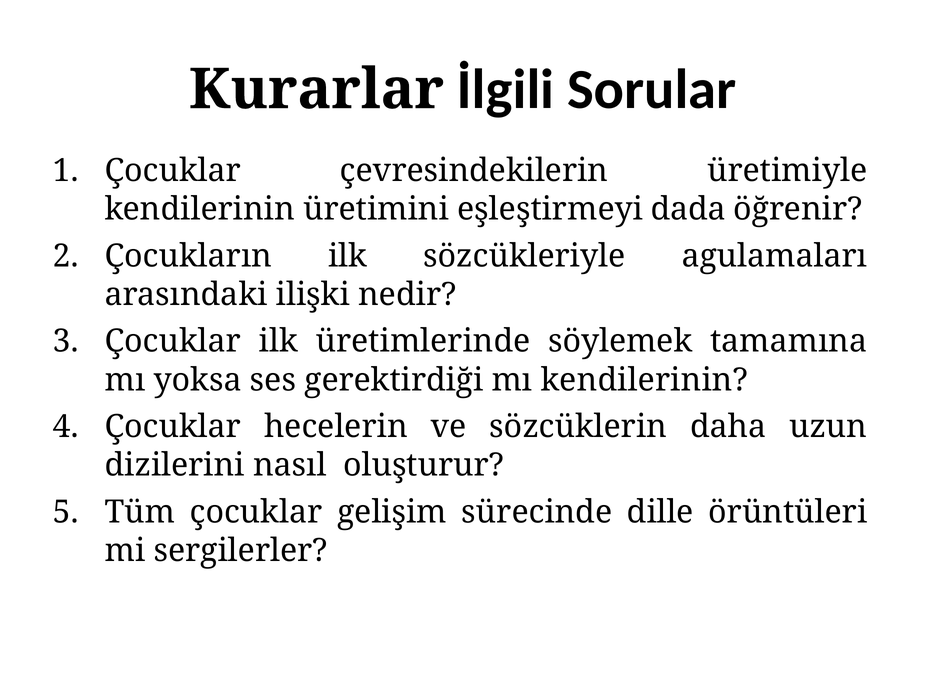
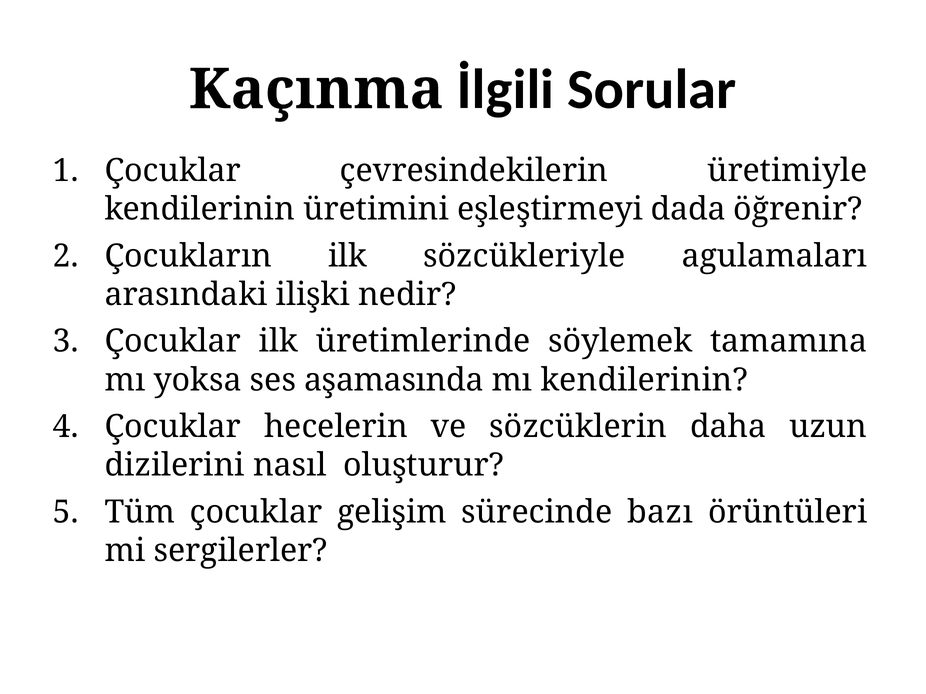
Kurarlar: Kurarlar -> Kaçınma
gerektirdiği: gerektirdiği -> aşamasında
dille: dille -> bazı
